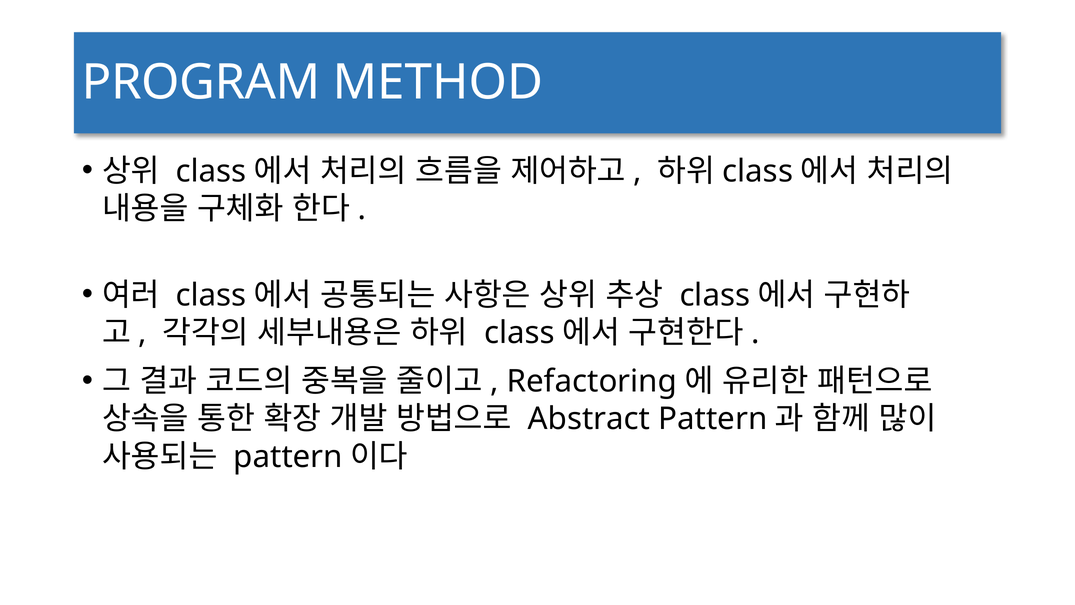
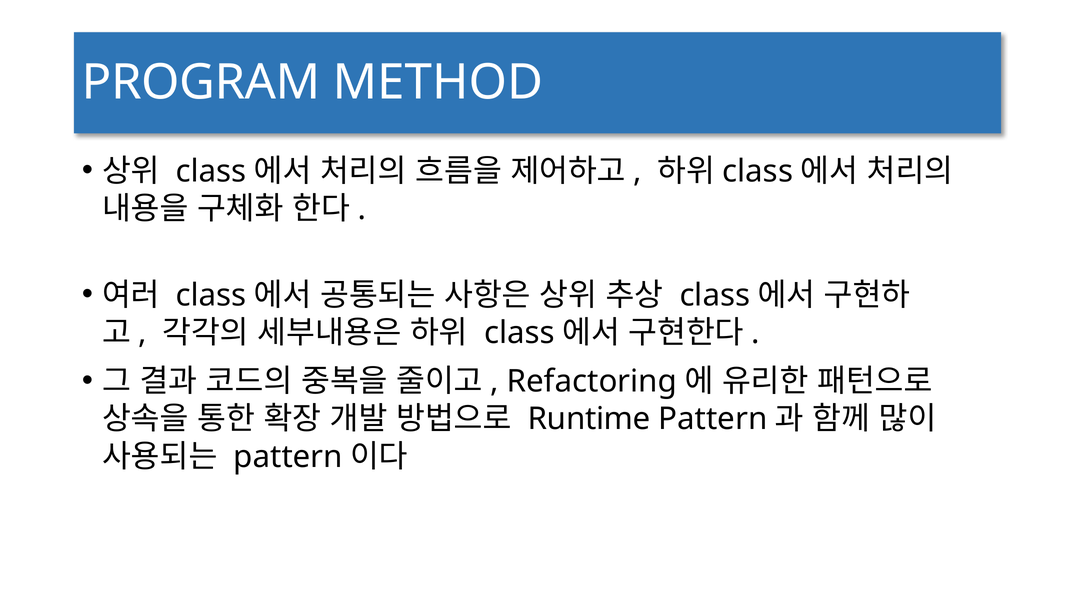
Abstract: Abstract -> Runtime
